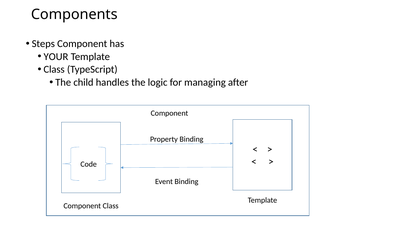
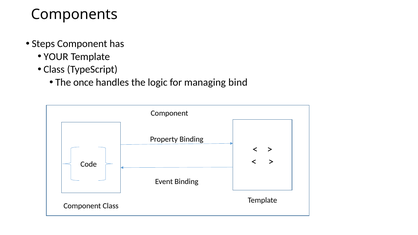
child: child -> once
after: after -> bind
